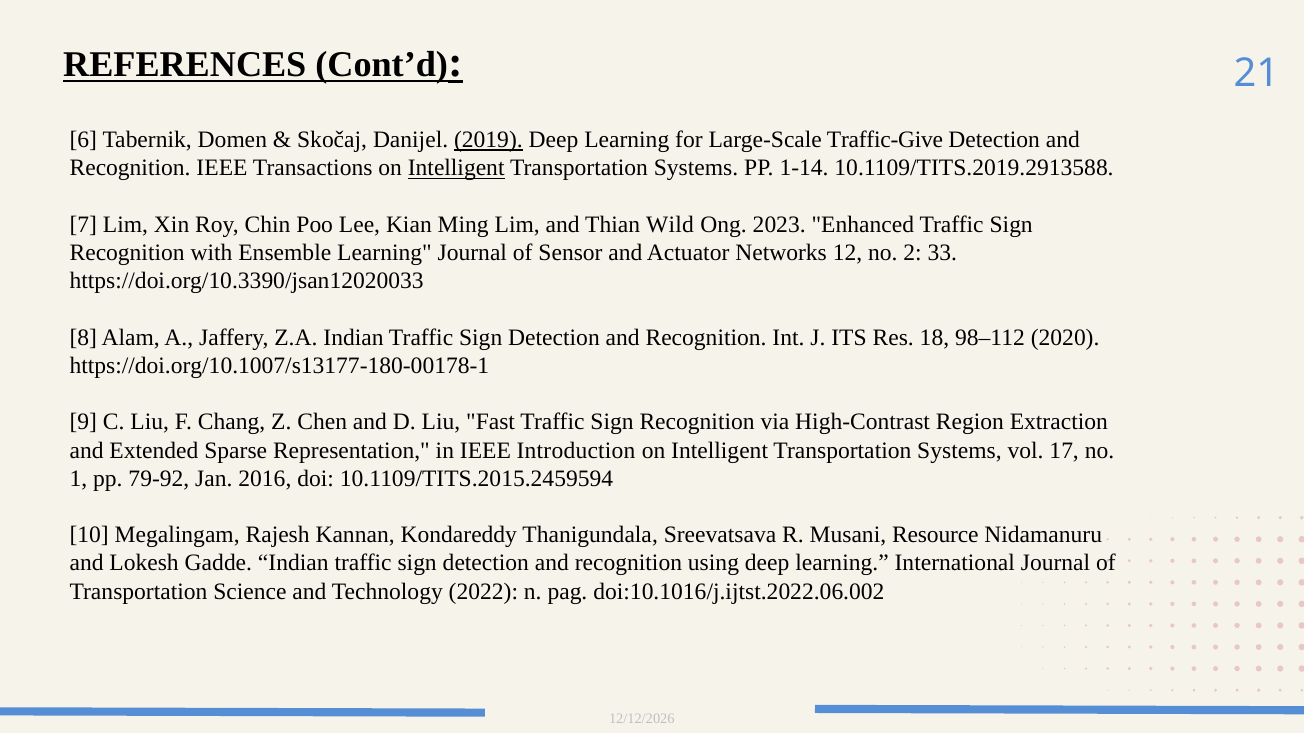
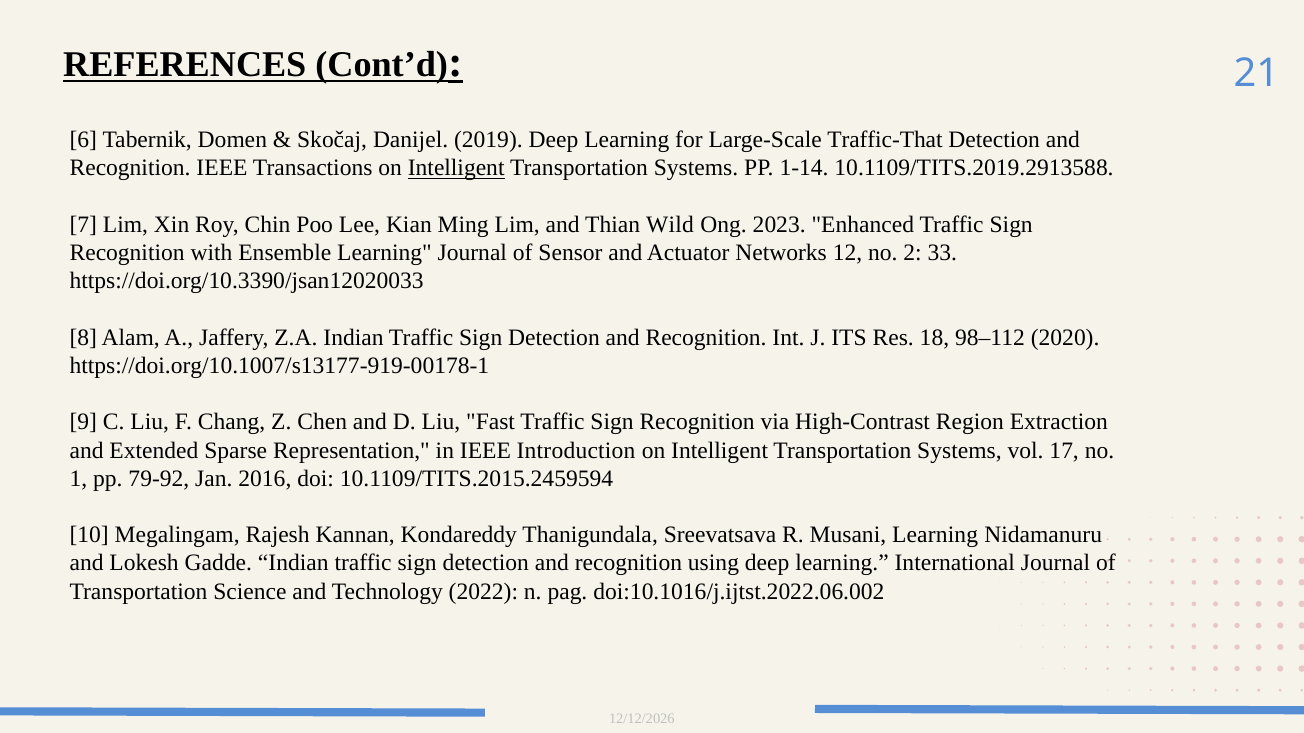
2019 underline: present -> none
Traffic-Give: Traffic-Give -> Traffic-That
https://doi.org/10.1007/s13177-180-00178-1: https://doi.org/10.1007/s13177-180-00178-1 -> https://doi.org/10.1007/s13177-919-00178-1
Musani Resource: Resource -> Learning
